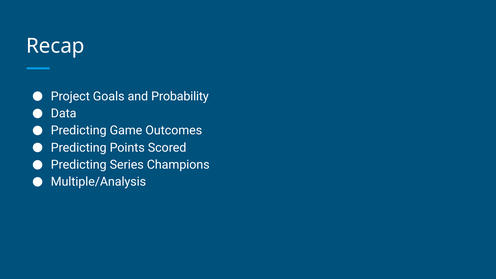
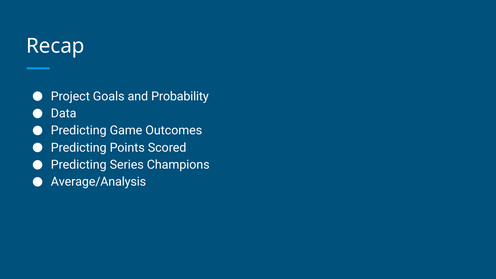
Multiple/Analysis: Multiple/Analysis -> Average/Analysis
